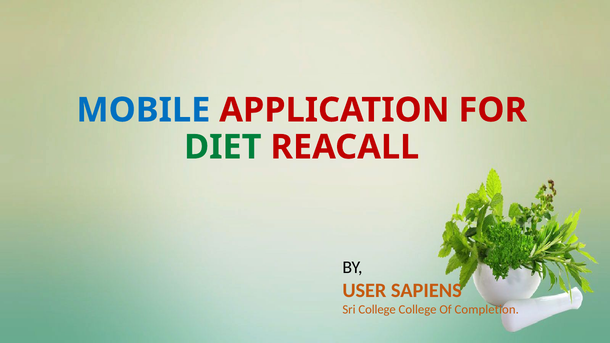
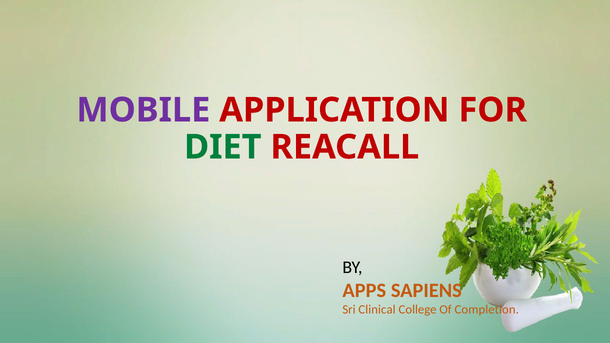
MOBILE colour: blue -> purple
USER: USER -> APPS
Sri College: College -> Clinical
